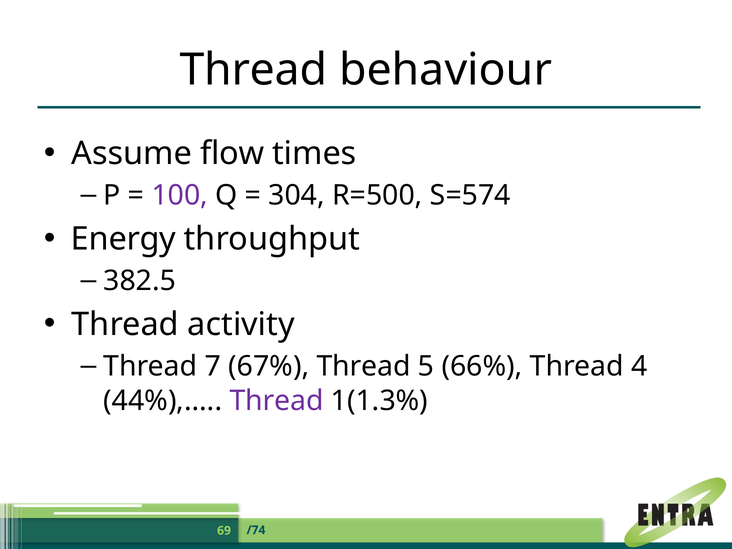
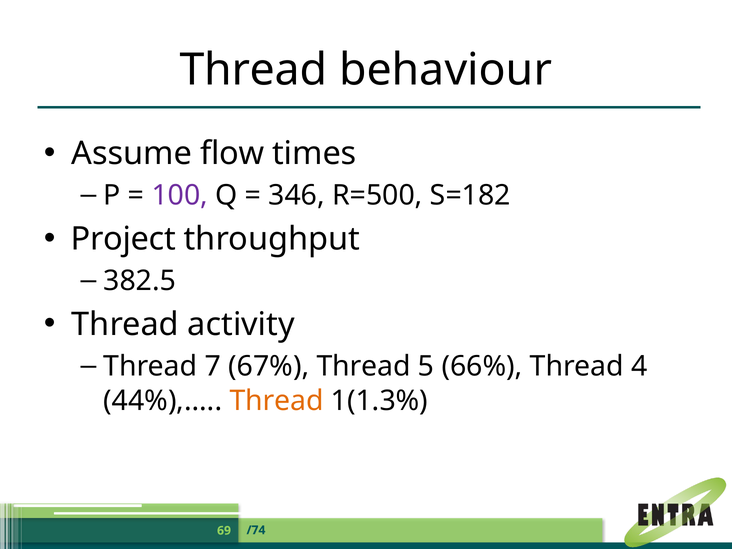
304: 304 -> 346
S=574: S=574 -> S=182
Energy: Energy -> Project
Thread at (277, 401) colour: purple -> orange
